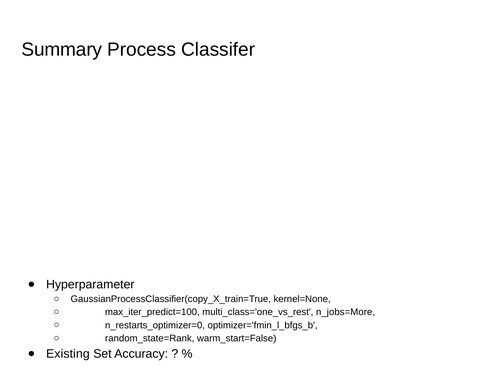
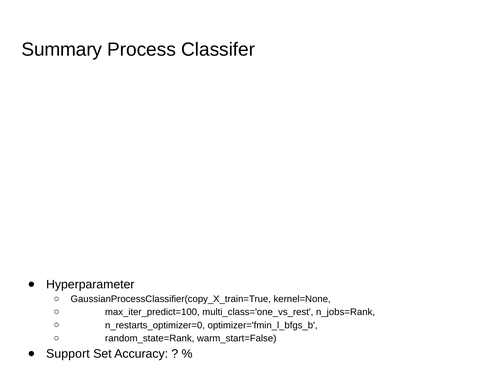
n_jobs=More: n_jobs=More -> n_jobs=Rank
Existing: Existing -> Support
